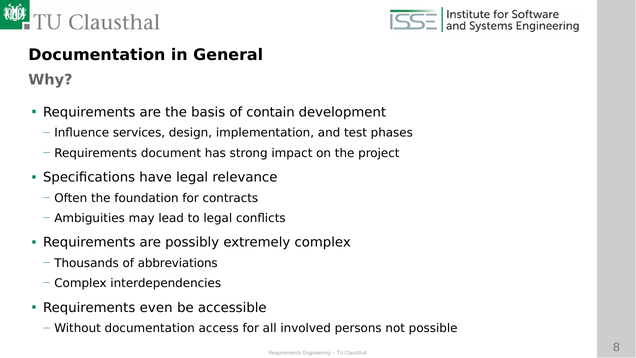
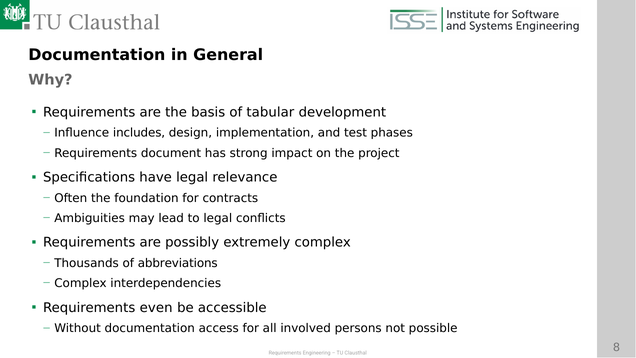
contain: contain -> tabular
services: services -> includes
